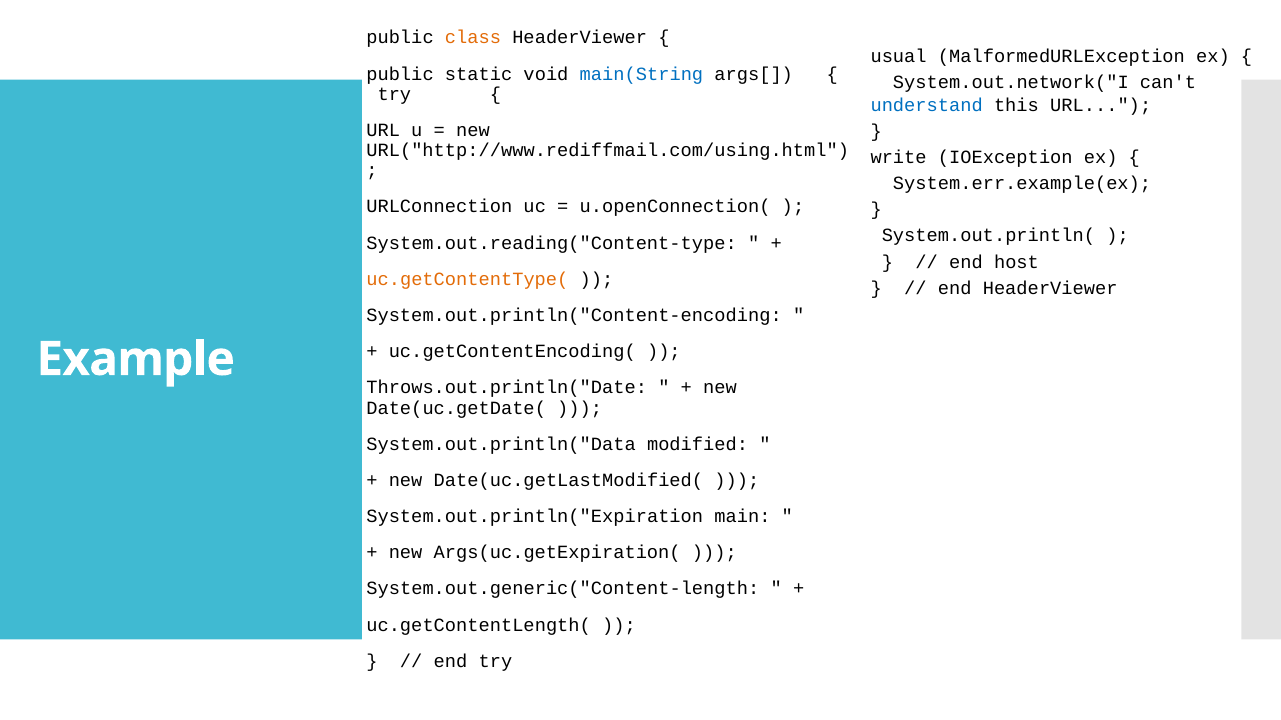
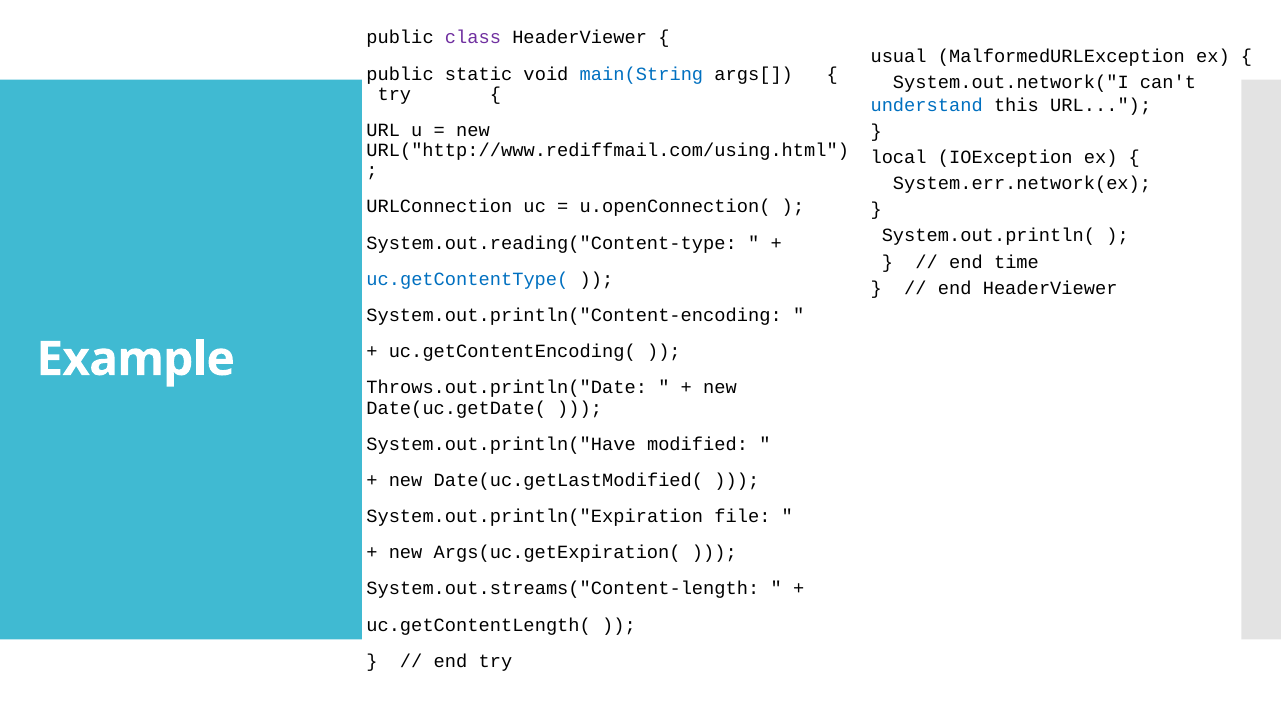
class colour: orange -> purple
write: write -> local
System.err.example(ex: System.err.example(ex -> System.err.network(ex
host: host -> time
uc.getContentType( colour: orange -> blue
System.out.println("Data: System.out.println("Data -> System.out.println("Have
main: main -> file
System.out.generic("Content-length: System.out.generic("Content-length -> System.out.streams("Content-length
